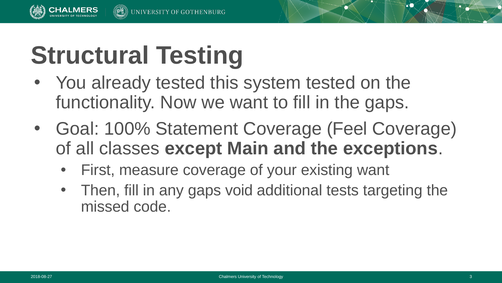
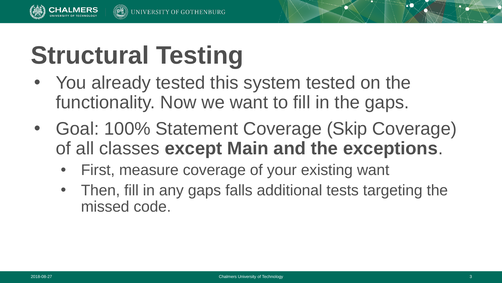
Feel: Feel -> Skip
void: void -> falls
